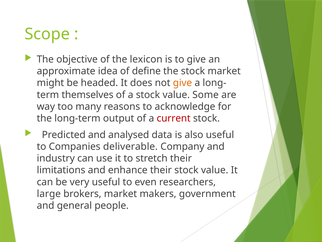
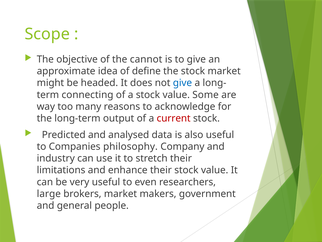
lexicon: lexicon -> cannot
give at (182, 83) colour: orange -> blue
themselves: themselves -> connecting
deliverable: deliverable -> philosophy
